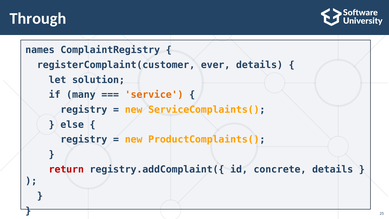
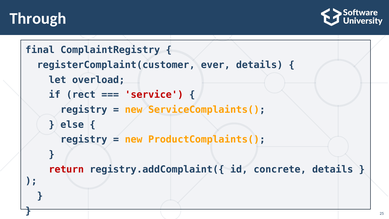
names: names -> final
solution: solution -> overload
many: many -> rect
service colour: orange -> red
